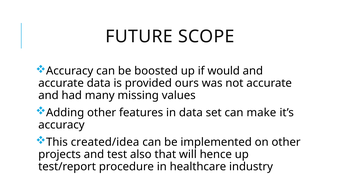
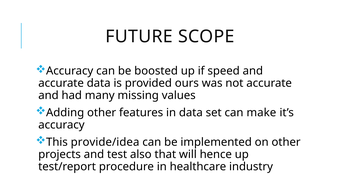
would: would -> speed
created/idea: created/idea -> provide/idea
